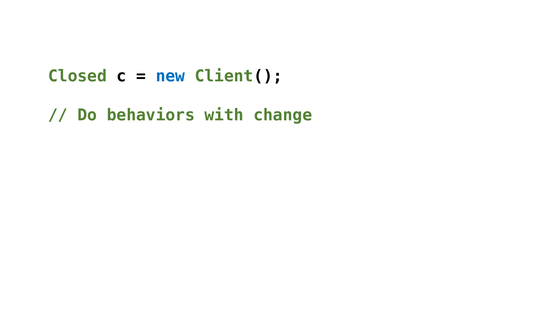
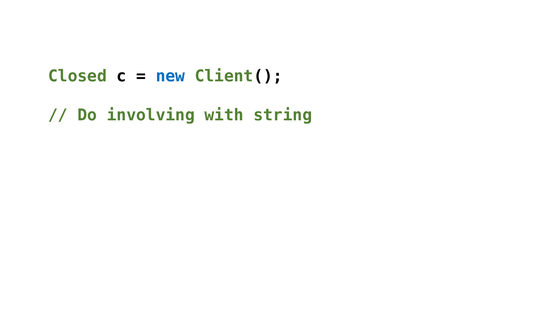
behaviors: behaviors -> involving
change: change -> string
